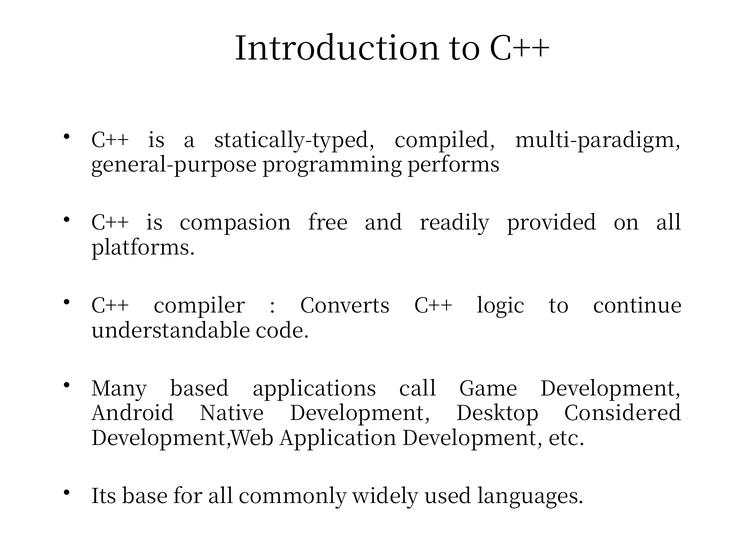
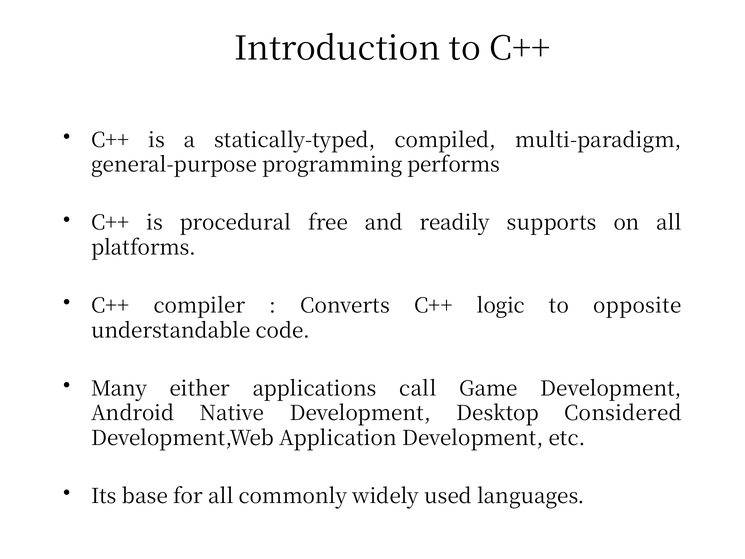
compasion: compasion -> procedural
provided: provided -> supports
continue: continue -> opposite
based: based -> either
